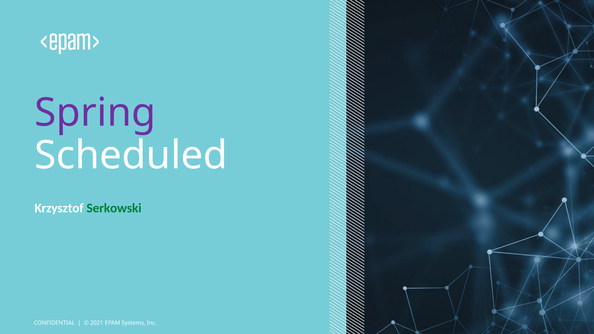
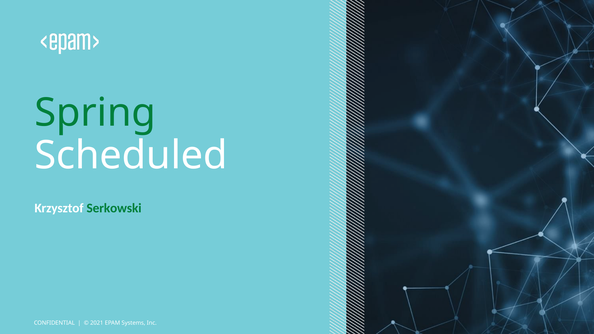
Spring colour: purple -> green
